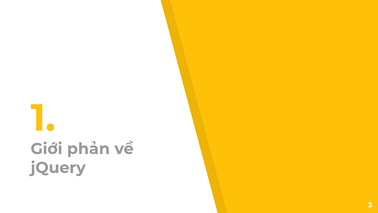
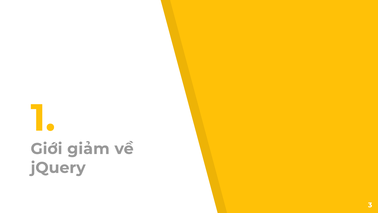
phản: phản -> giảm
